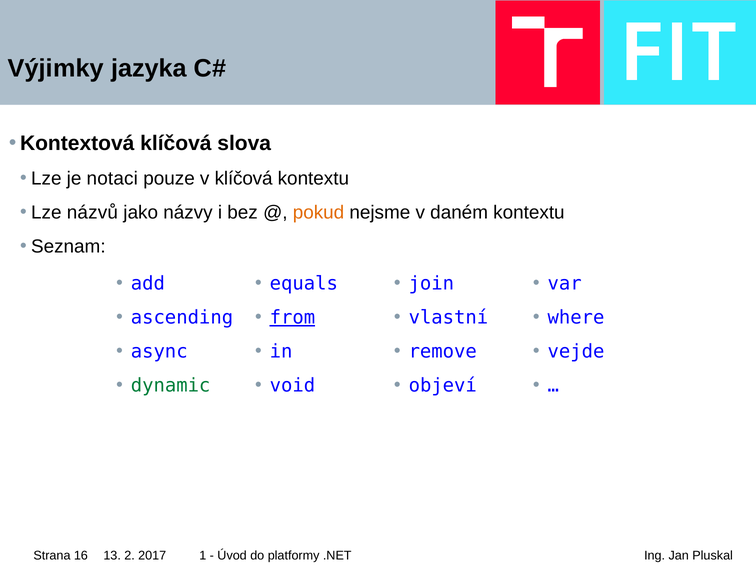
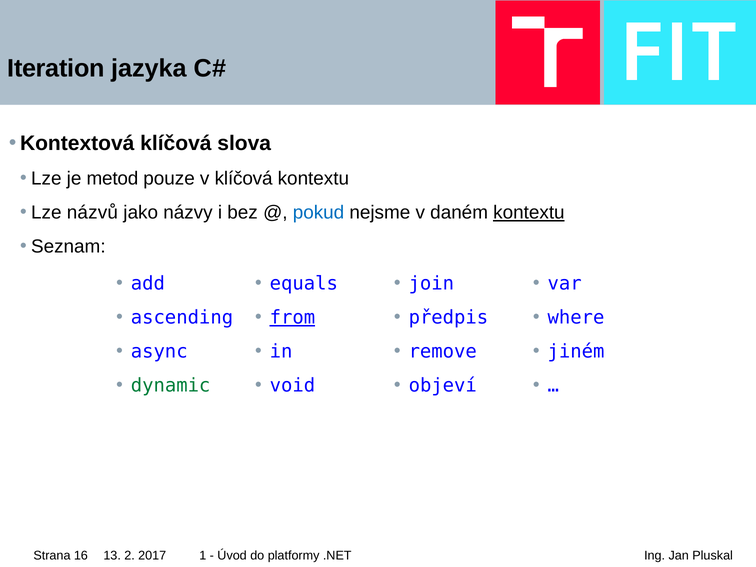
Výjimky: Výjimky -> Iteration
notaci: notaci -> metod
pokud colour: orange -> blue
kontextu at (529, 213) underline: none -> present
vlastní: vlastní -> předpis
vejde: vejde -> jiném
